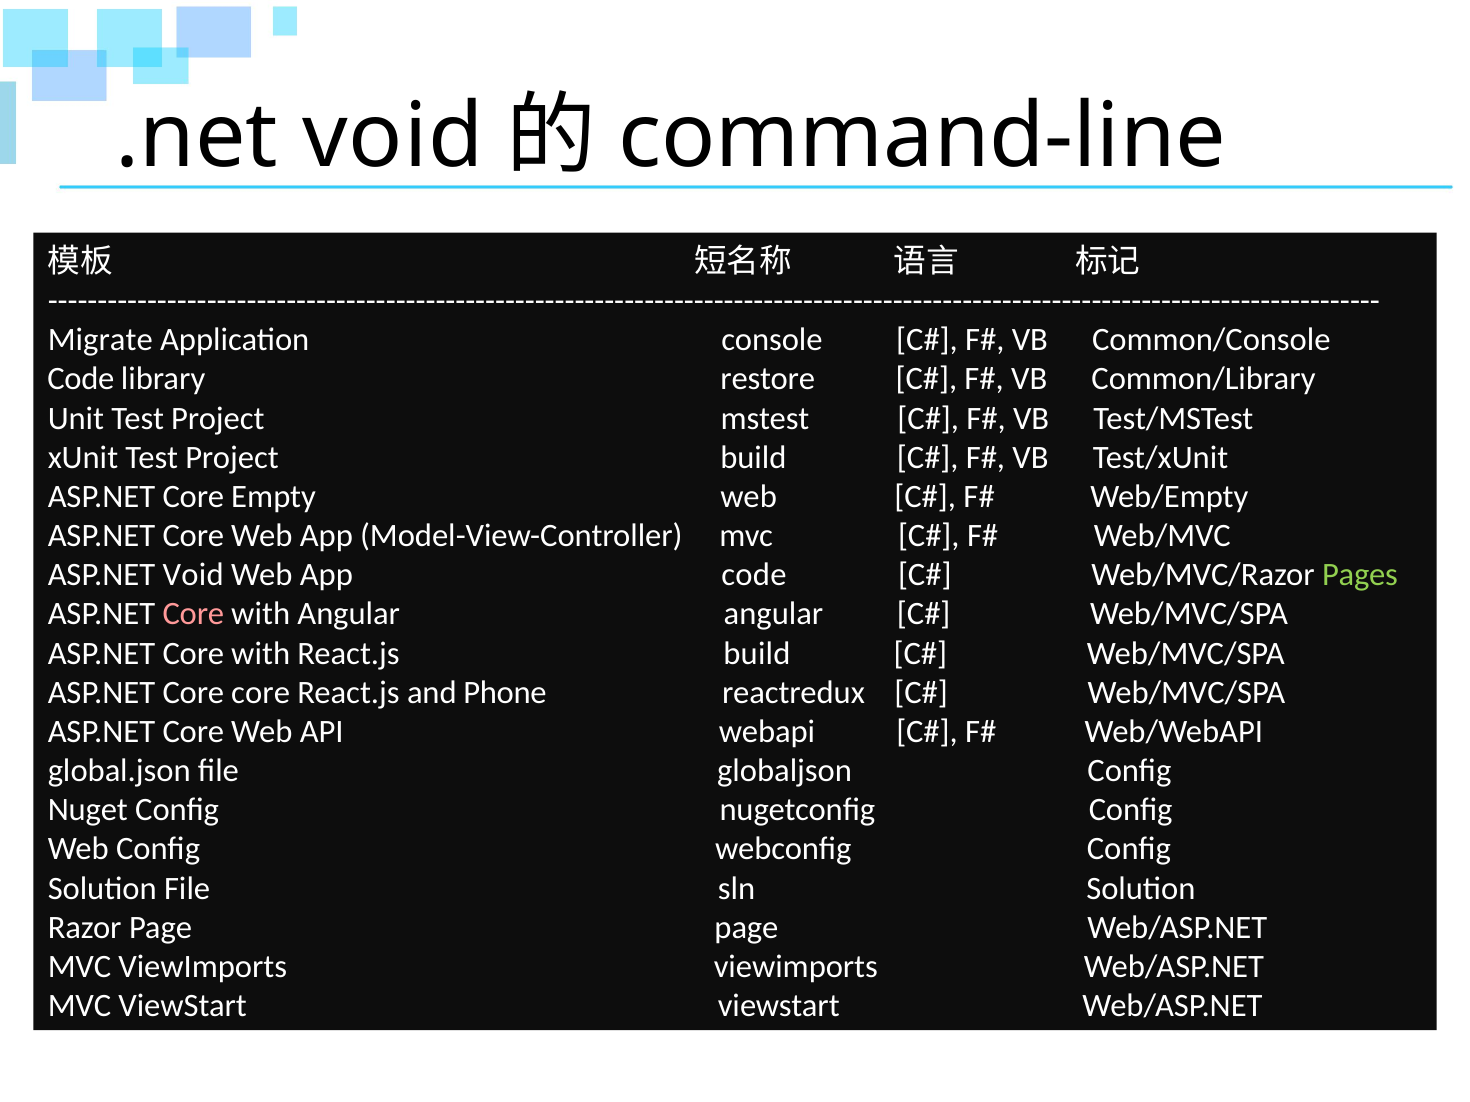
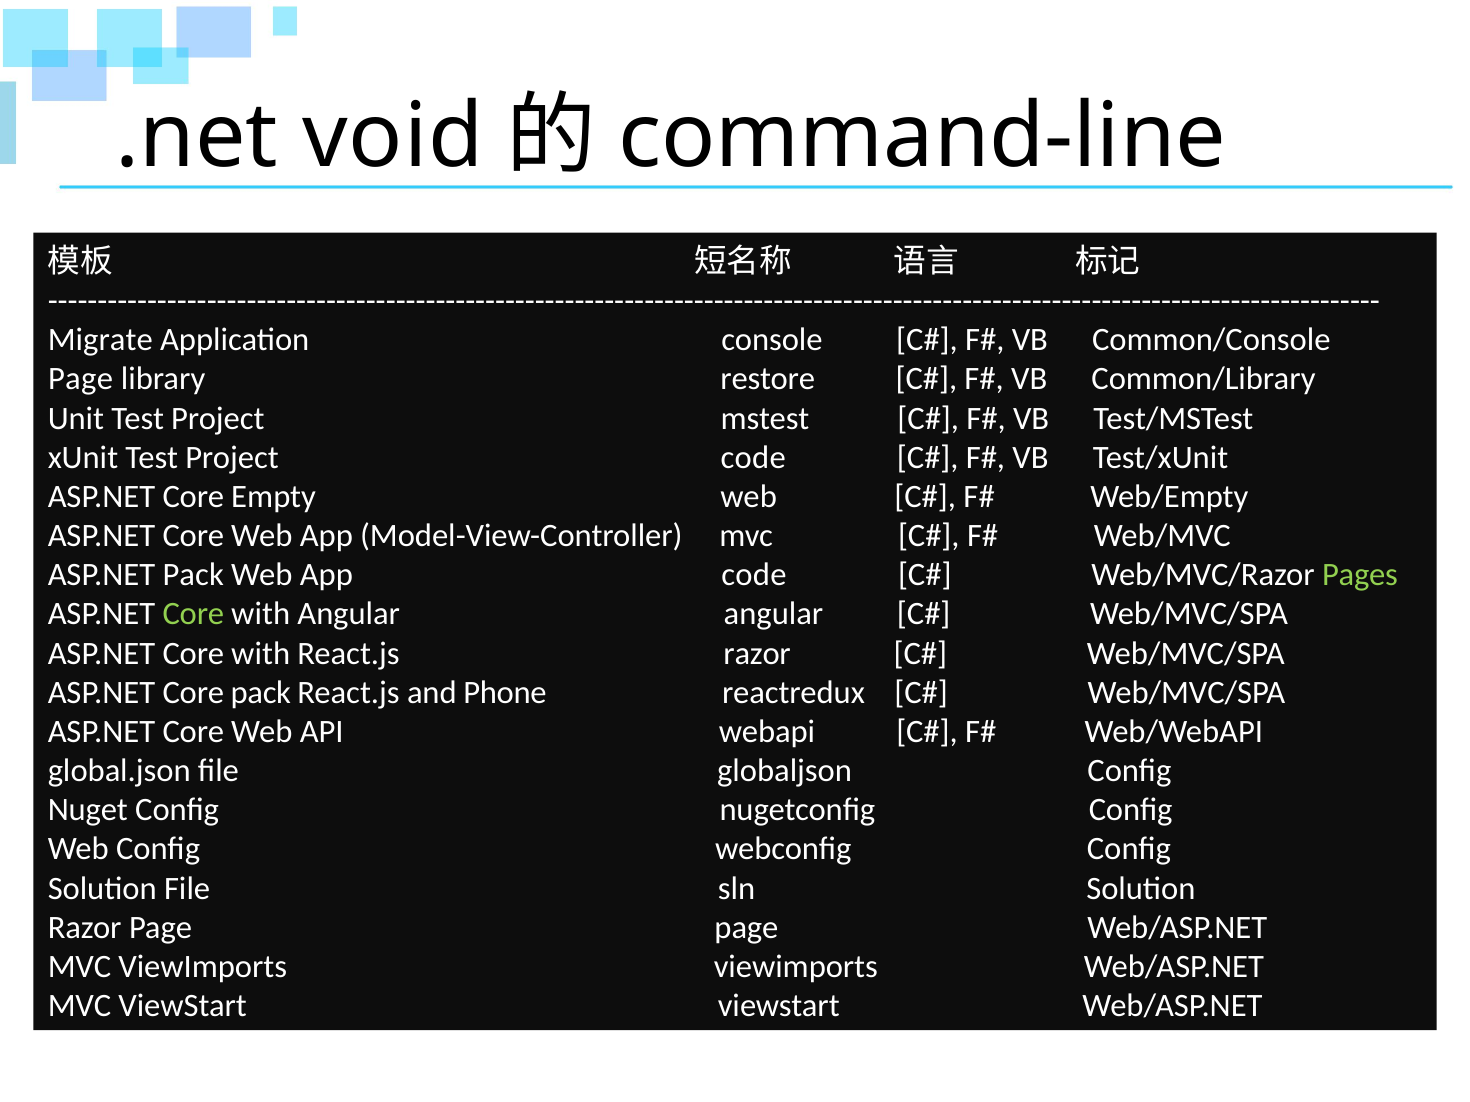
Code at (81, 379): Code -> Page
Project build: build -> code
ASP.NET Void: Void -> Pack
Core at (193, 614) colour: pink -> light green
React.js build: build -> razor
Core core: core -> pack
